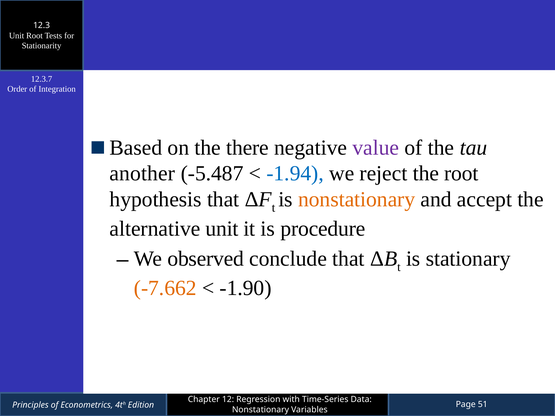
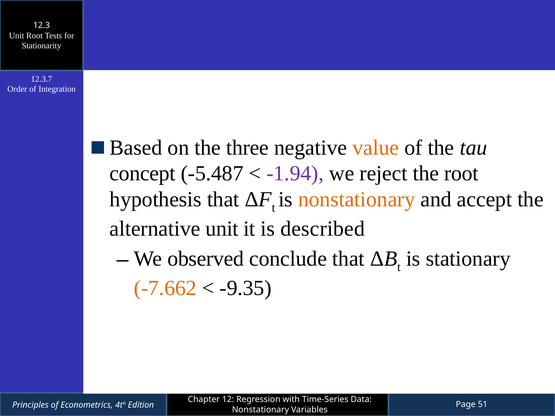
there: there -> three
value colour: purple -> orange
another: another -> concept
-1.94 colour: blue -> purple
procedure: procedure -> described
-1.90: -1.90 -> -9.35
